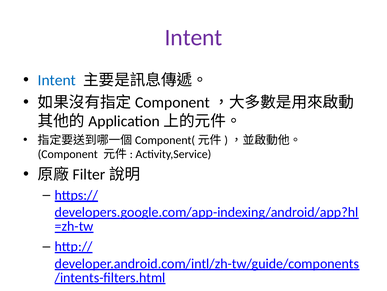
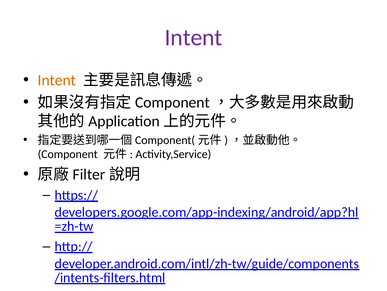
Intent at (57, 80) colour: blue -> orange
